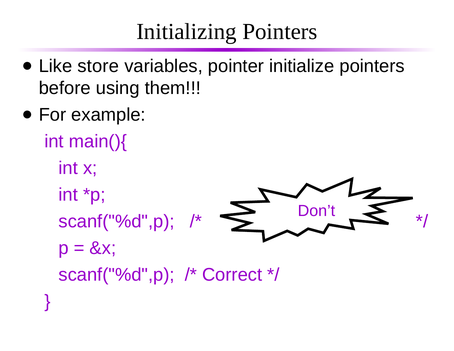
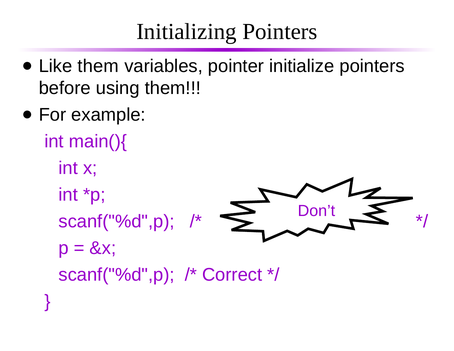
Like store: store -> them
